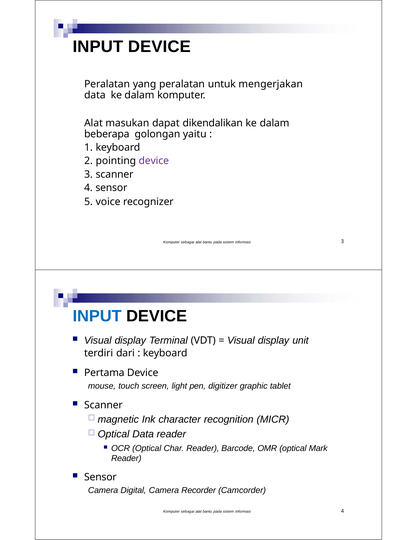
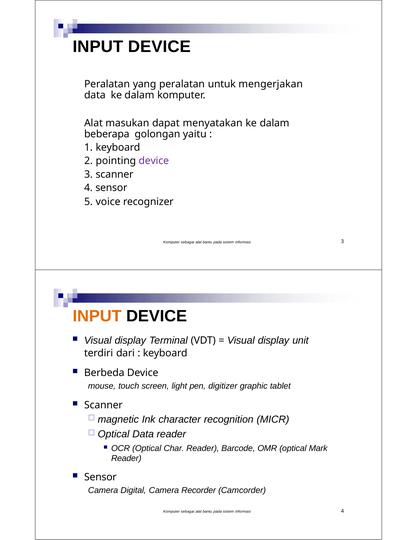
dikendalikan: dikendalikan -> menyatakan
INPUT at (97, 316) colour: blue -> orange
Pertama: Pertama -> Berbeda
